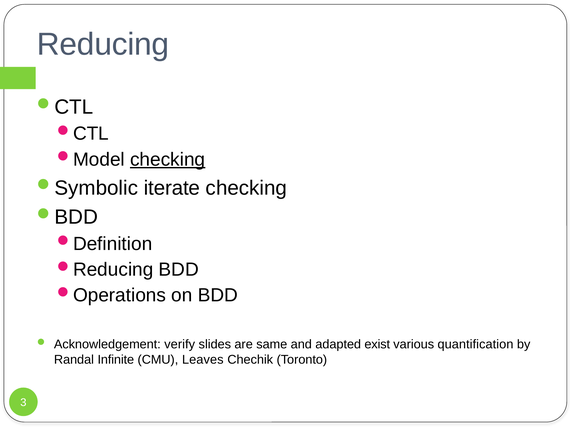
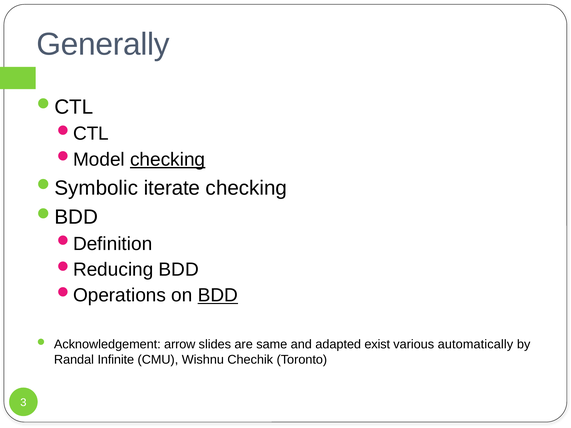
Reducing: Reducing -> Generally
BDD at (218, 296) underline: none -> present
verify: verify -> arrow
quantification: quantification -> automatically
Leaves: Leaves -> Wishnu
